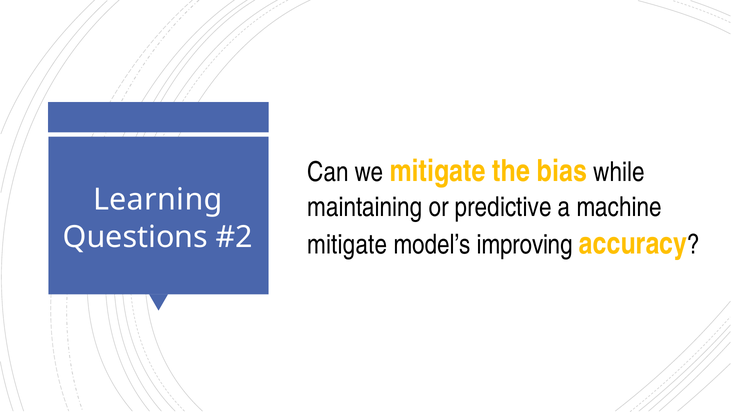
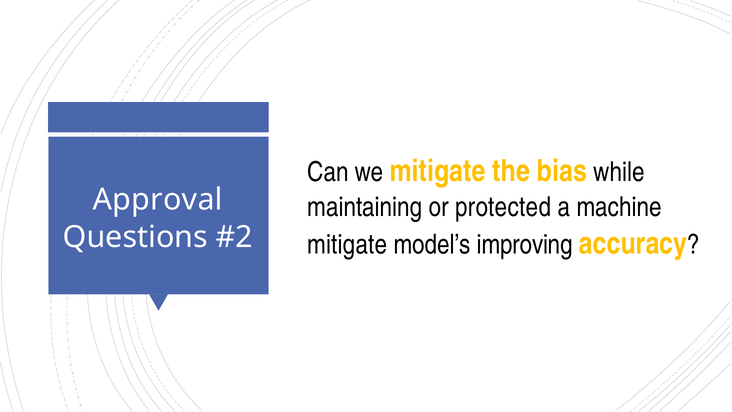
Learning: Learning -> Approval
predictive: predictive -> protected
